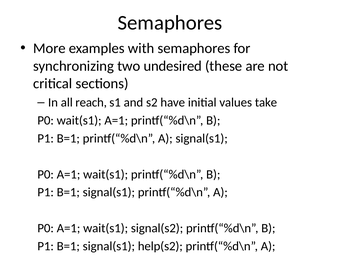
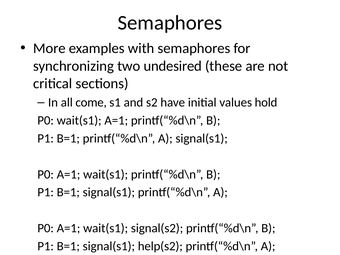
reach: reach -> come
take: take -> hold
